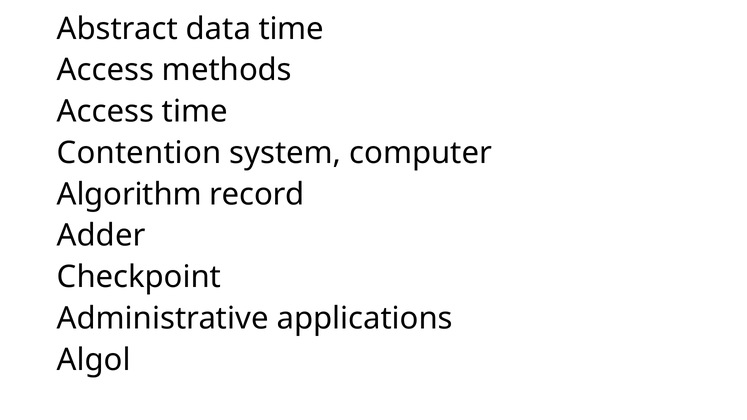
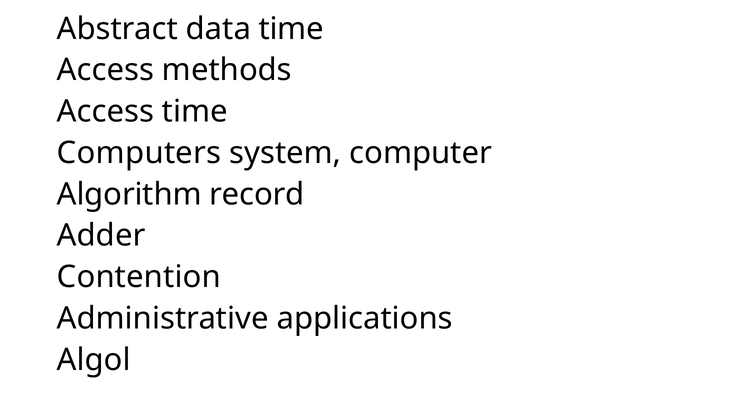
Contention: Contention -> Computers
Checkpoint: Checkpoint -> Contention
